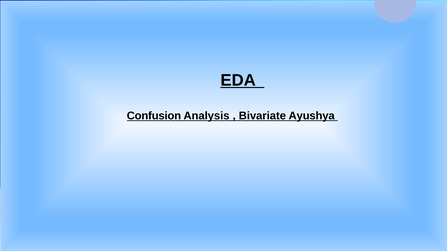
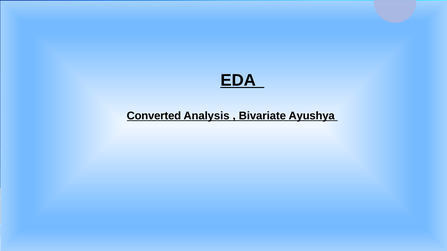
Confusion: Confusion -> Converted
